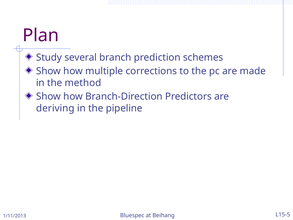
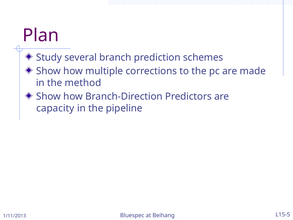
deriving: deriving -> capacity
